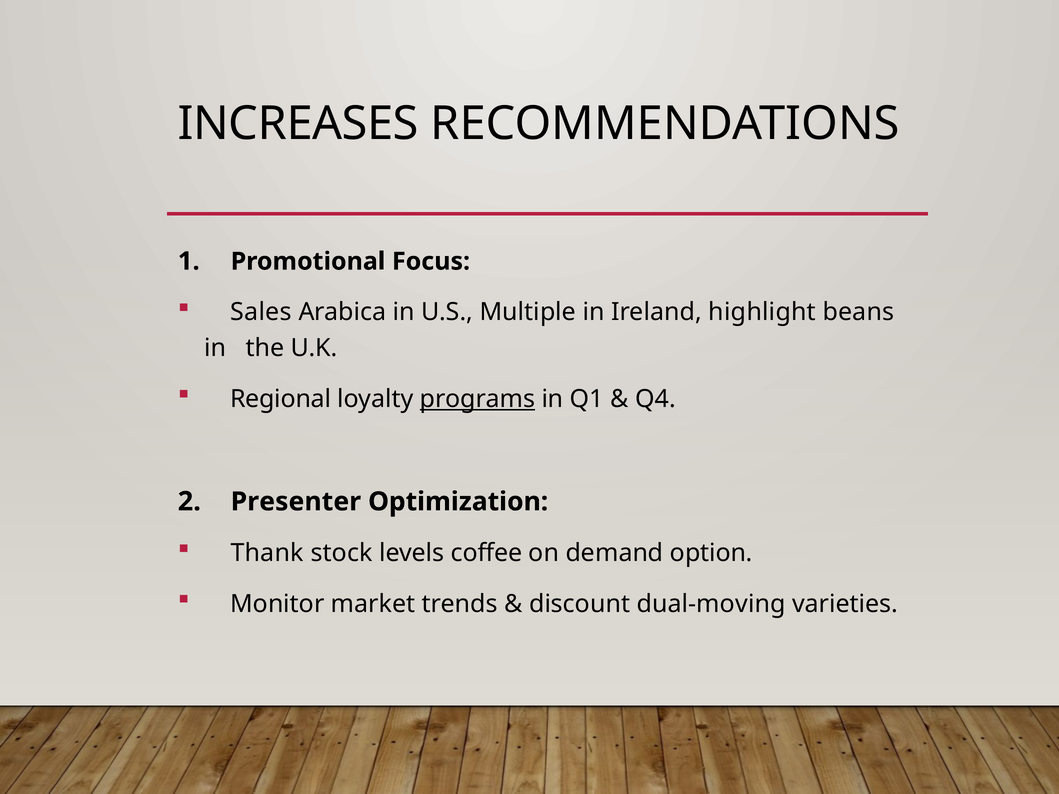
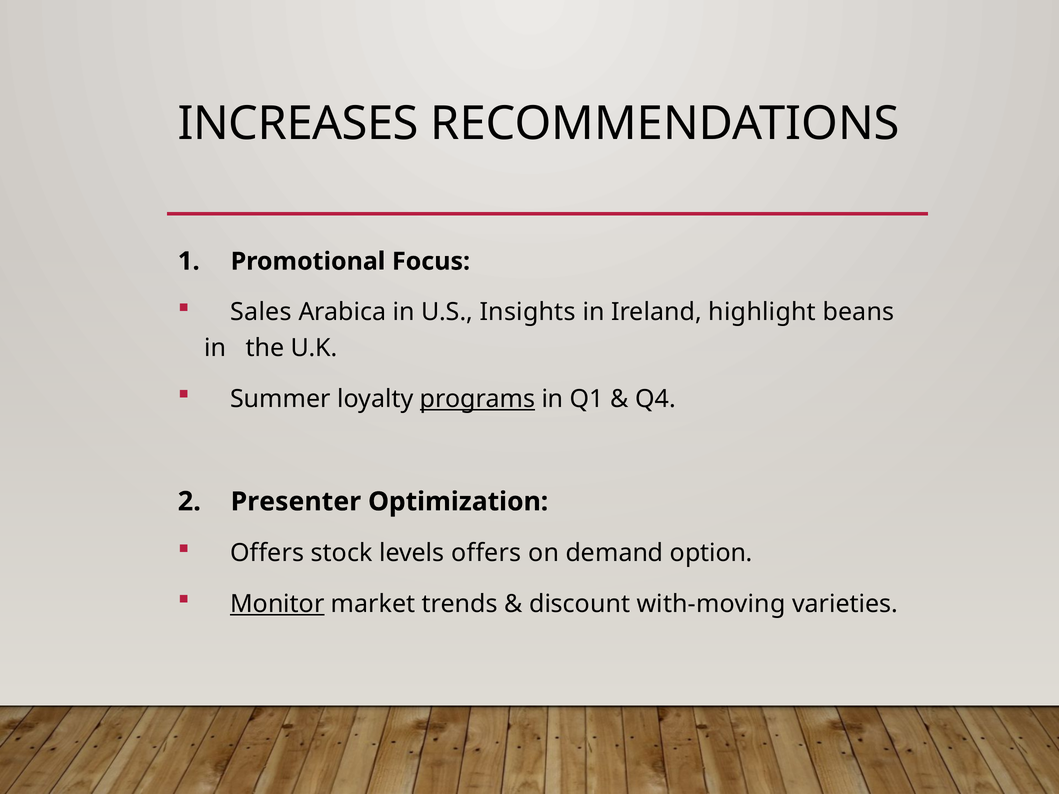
Multiple: Multiple -> Insights
Regional: Regional -> Summer
Thank at (267, 553): Thank -> Offers
levels coffee: coffee -> offers
Monitor underline: none -> present
dual-moving: dual-moving -> with-moving
